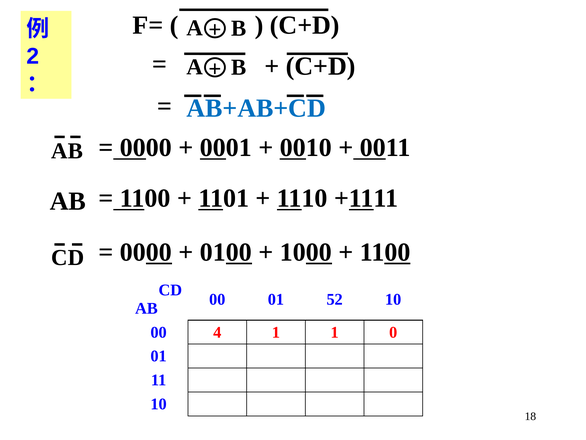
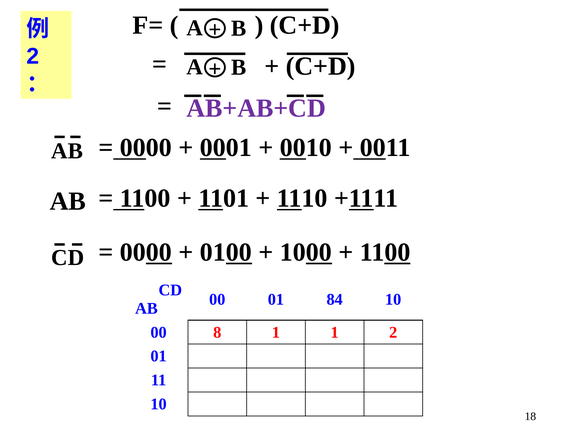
AB+AB+CD colour: blue -> purple
52: 52 -> 84
4: 4 -> 8
1 0: 0 -> 2
